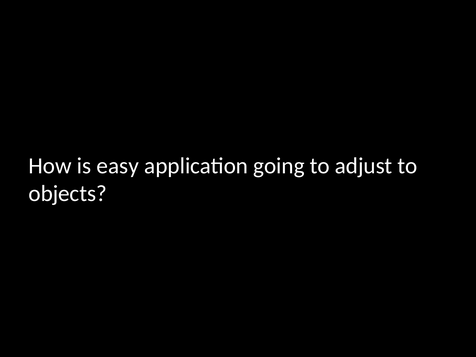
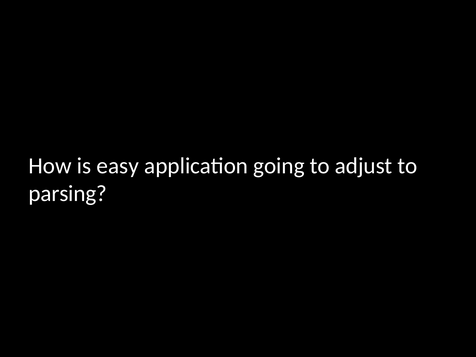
objects: objects -> parsing
